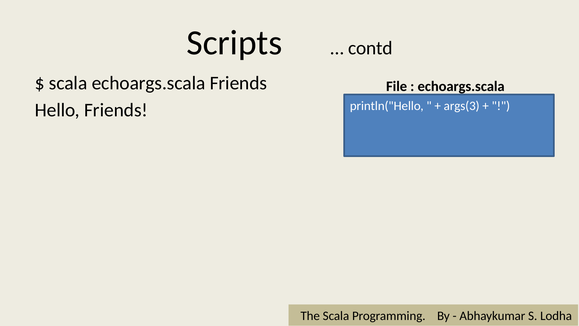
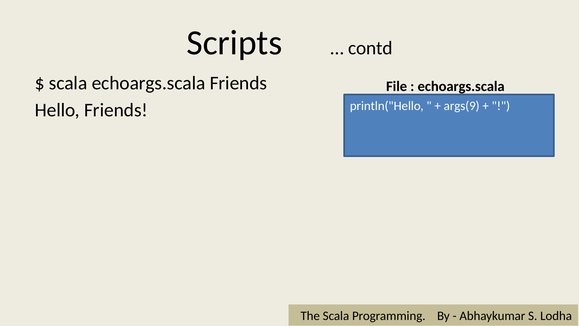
args(3: args(3 -> args(9
